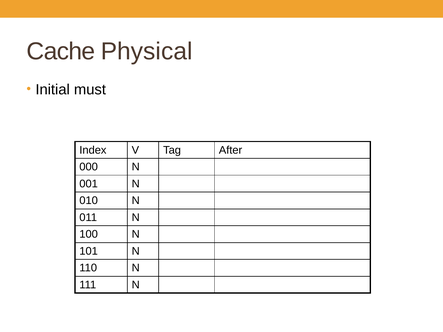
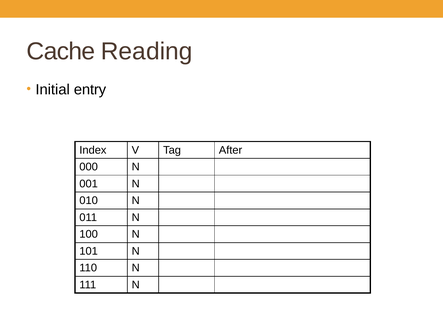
Physical: Physical -> Reading
must: must -> entry
